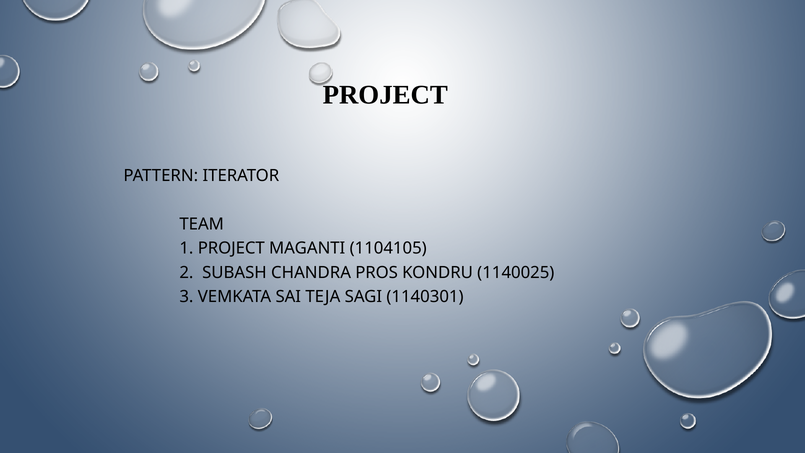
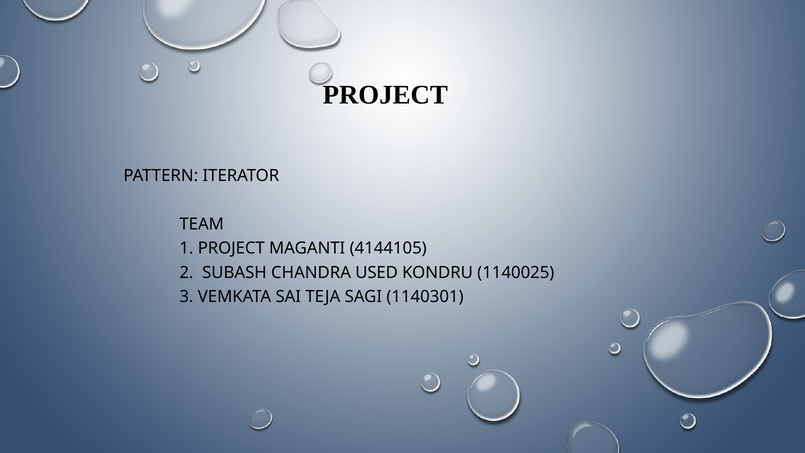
1104105: 1104105 -> 4144105
PROS: PROS -> USED
